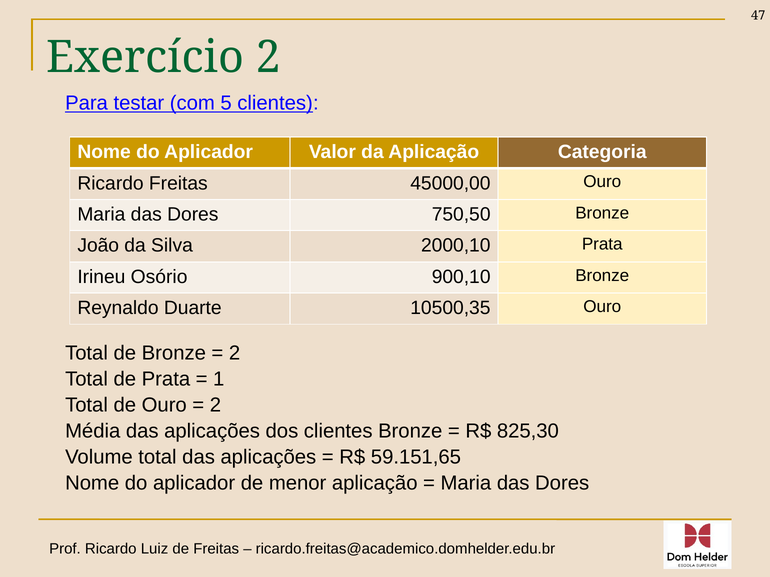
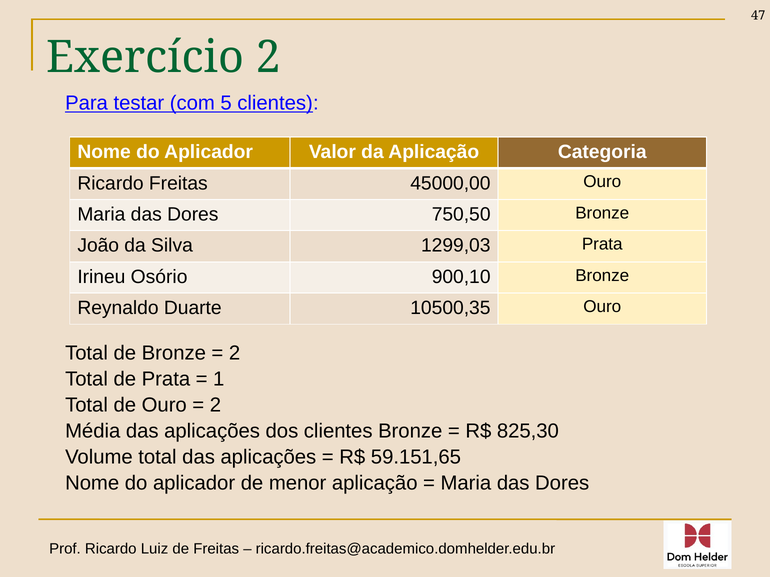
2000,10: 2000,10 -> 1299,03
